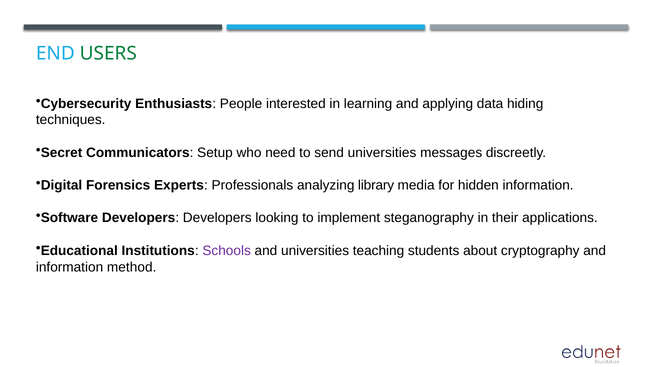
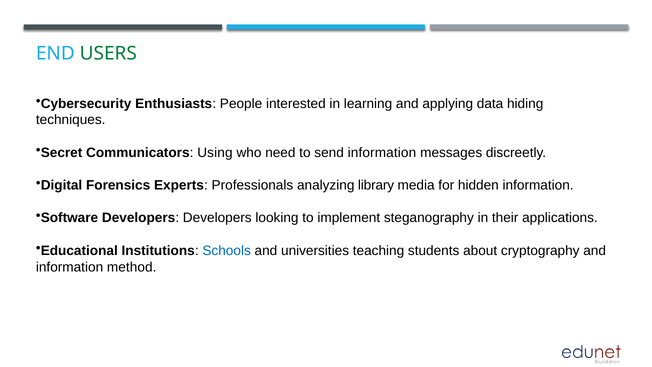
Setup: Setup -> Using
send universities: universities -> information
Schools colour: purple -> blue
